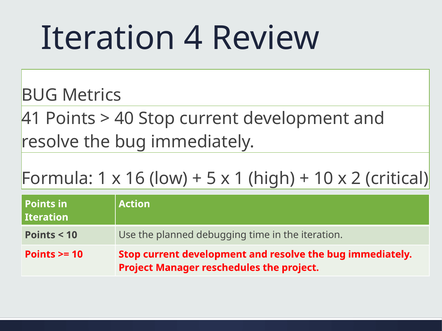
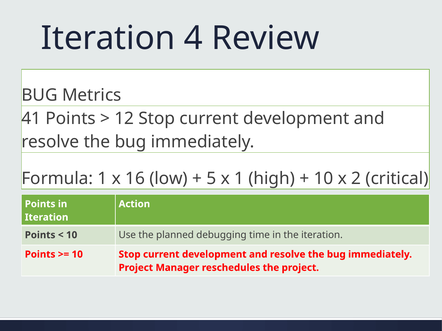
40: 40 -> 12
